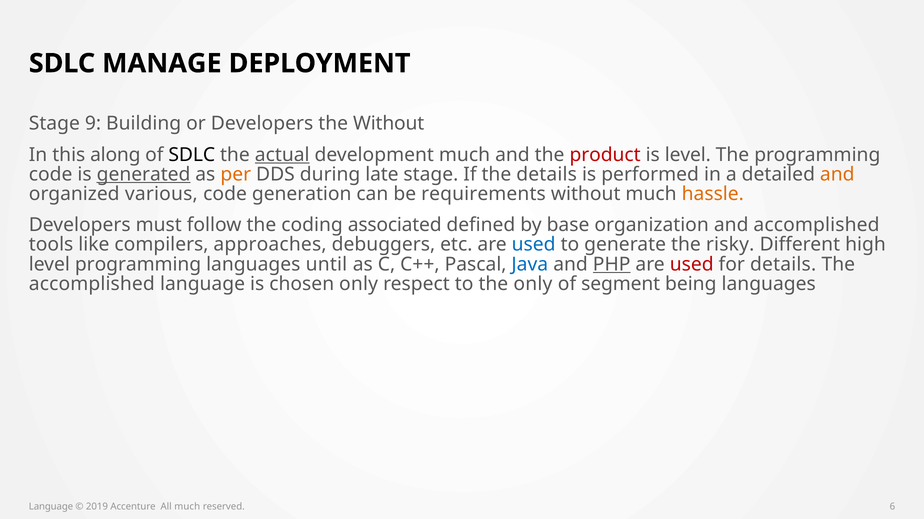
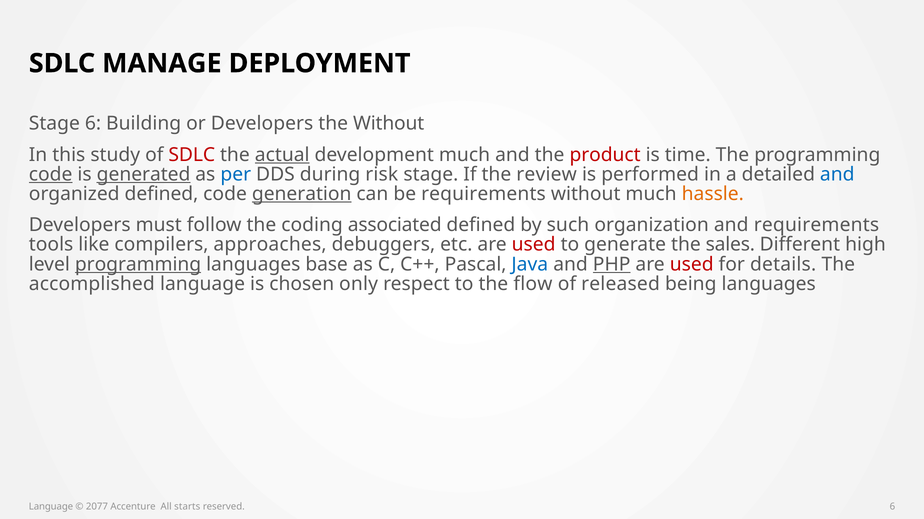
Stage 9: 9 -> 6
along: along -> study
SDLC at (192, 155) colour: black -> red
is level: level -> time
code at (51, 175) underline: none -> present
per colour: orange -> blue
late: late -> risk
the details: details -> review
and at (837, 175) colour: orange -> blue
organized various: various -> defined
generation underline: none -> present
base: base -> such
and accomplished: accomplished -> requirements
used at (534, 245) colour: blue -> red
risky: risky -> sales
programming at (138, 265) underline: none -> present
until: until -> base
the only: only -> flow
segment: segment -> released
2019: 2019 -> 2077
All much: much -> starts
